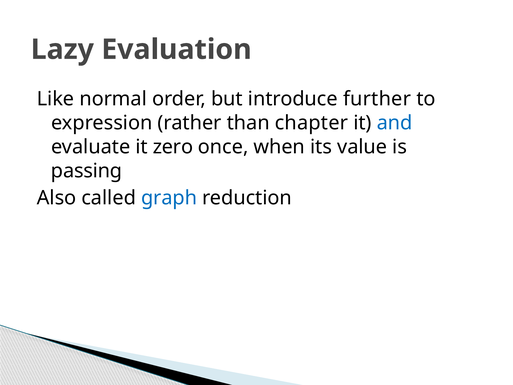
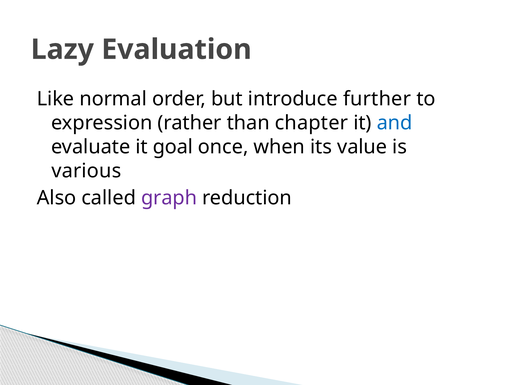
zero: zero -> goal
passing: passing -> various
graph colour: blue -> purple
